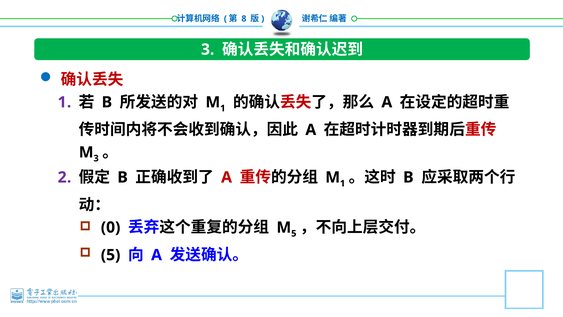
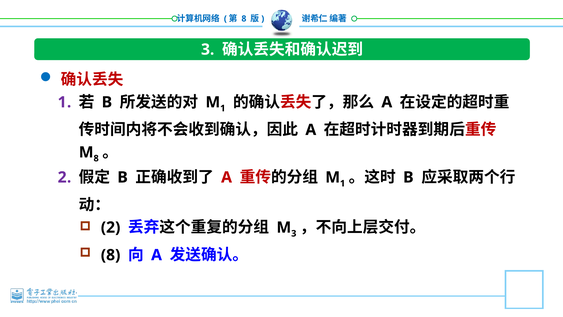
3 at (96, 158): 3 -> 8
0 at (111, 227): 0 -> 2
5 at (294, 233): 5 -> 3
5 at (111, 255): 5 -> 8
